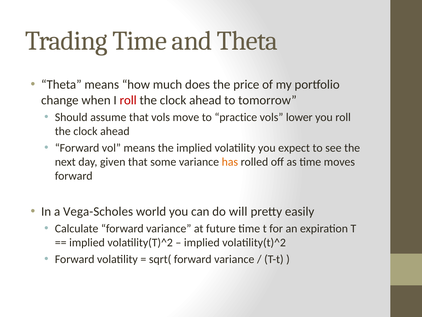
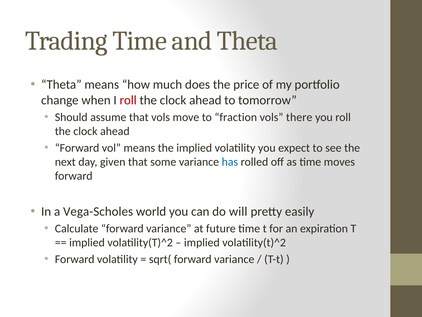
practice: practice -> fraction
lower: lower -> there
has colour: orange -> blue
